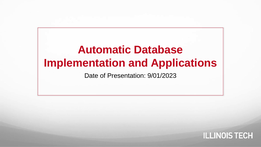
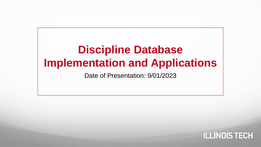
Automatic: Automatic -> Discipline
